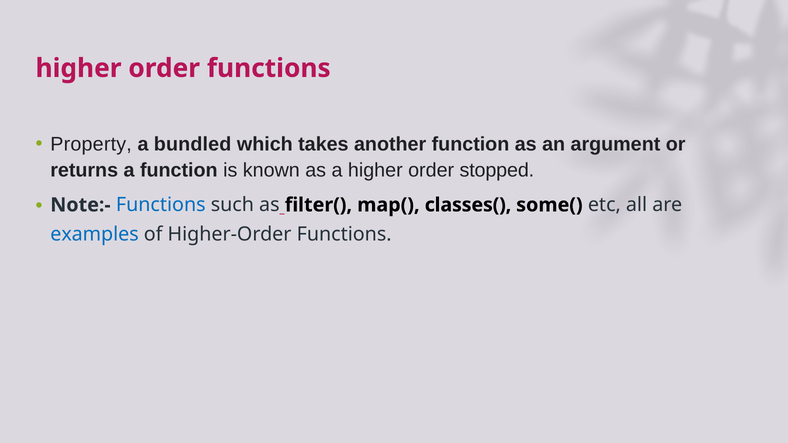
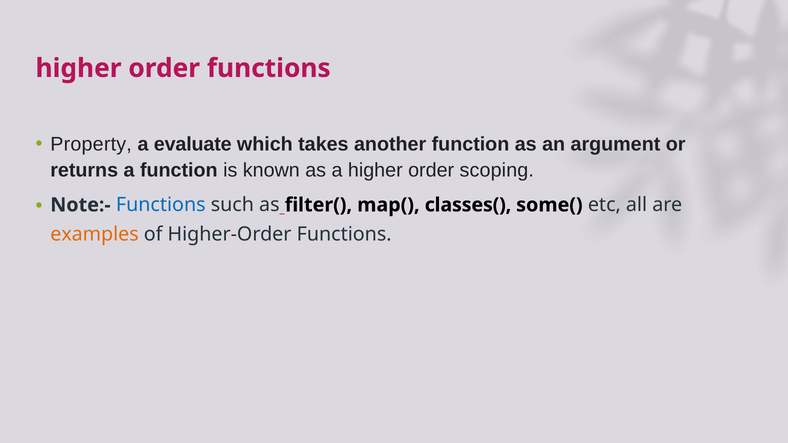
bundled: bundled -> evaluate
stopped: stopped -> scoping
examples colour: blue -> orange
